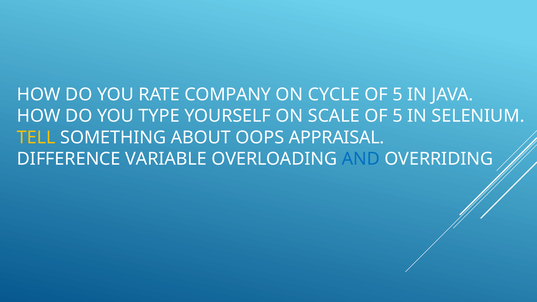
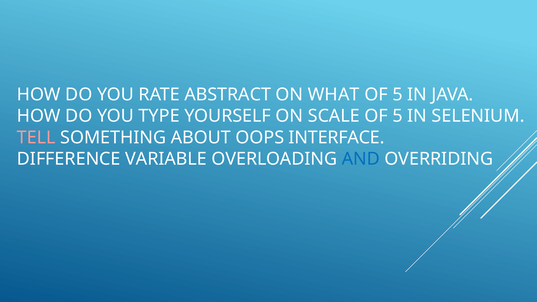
COMPANY: COMPANY -> ABSTRACT
CYCLE: CYCLE -> WHAT
TELL colour: yellow -> pink
APPRAISAL: APPRAISAL -> INTERFACE
